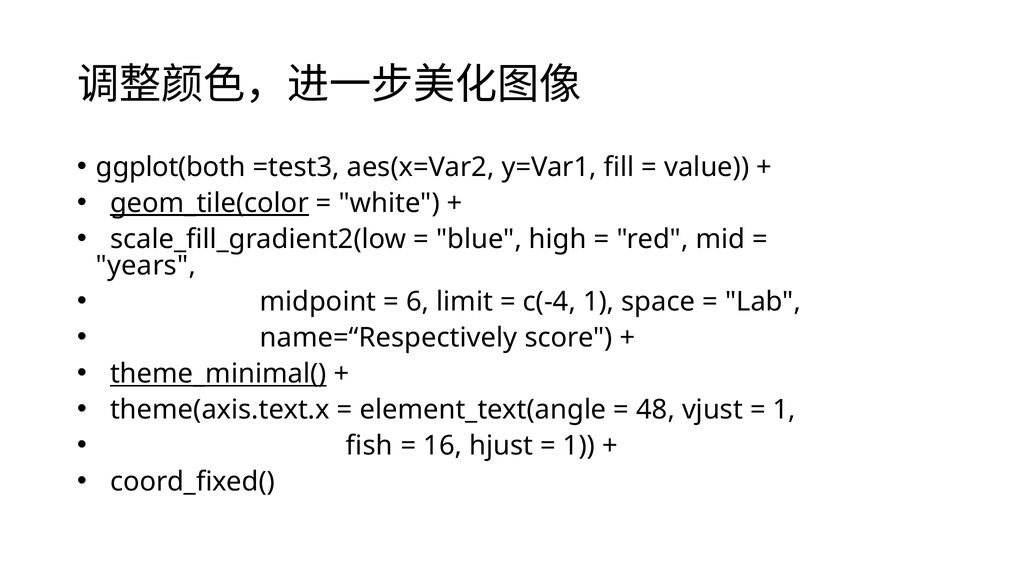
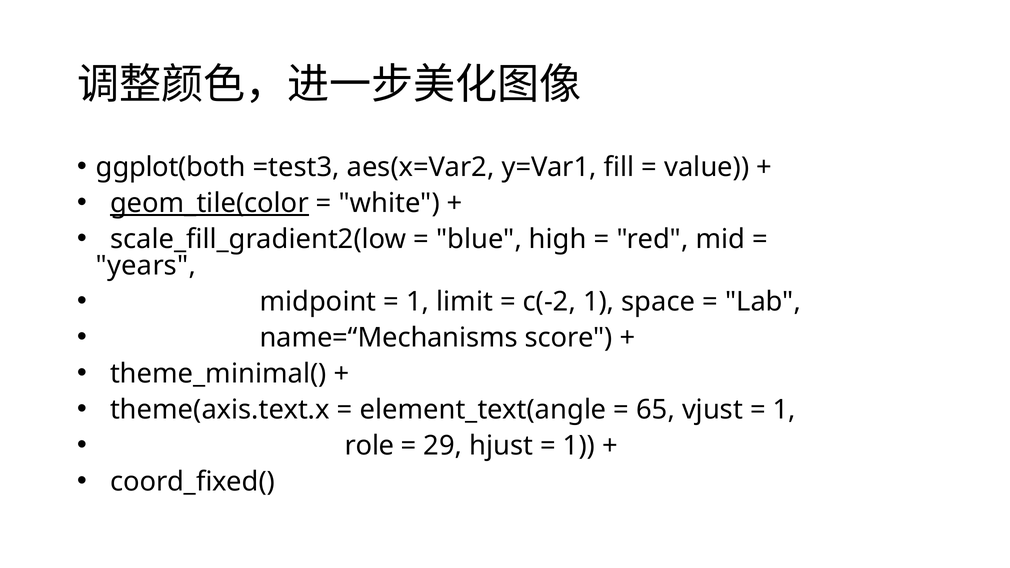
6 at (418, 302): 6 -> 1
c(-4: c(-4 -> c(-2
name=“Respectively: name=“Respectively -> name=“Mechanisms
theme_minimal( underline: present -> none
48: 48 -> 65
fish: fish -> role
16: 16 -> 29
